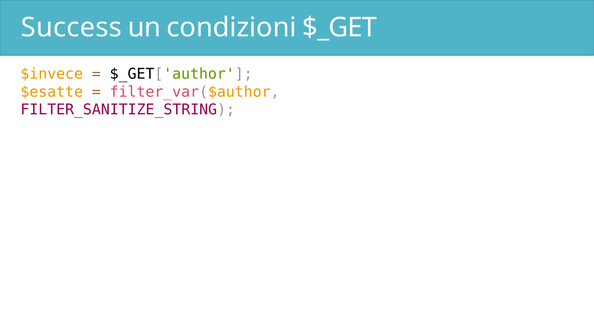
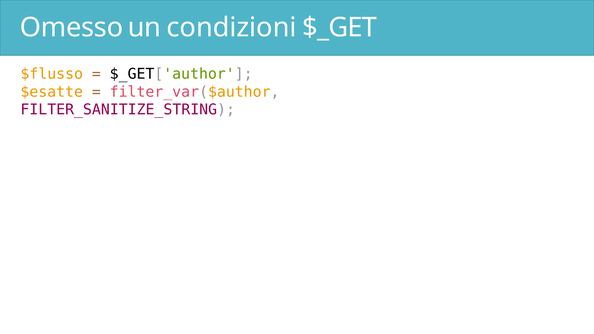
Success: Success -> Omesso
$invece: $invece -> $flusso
